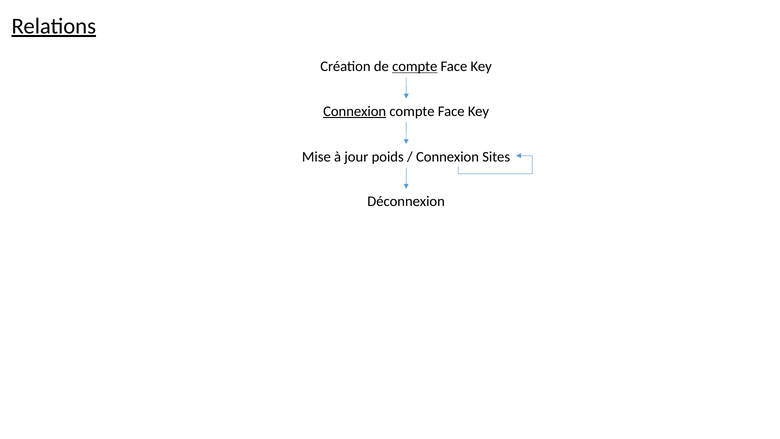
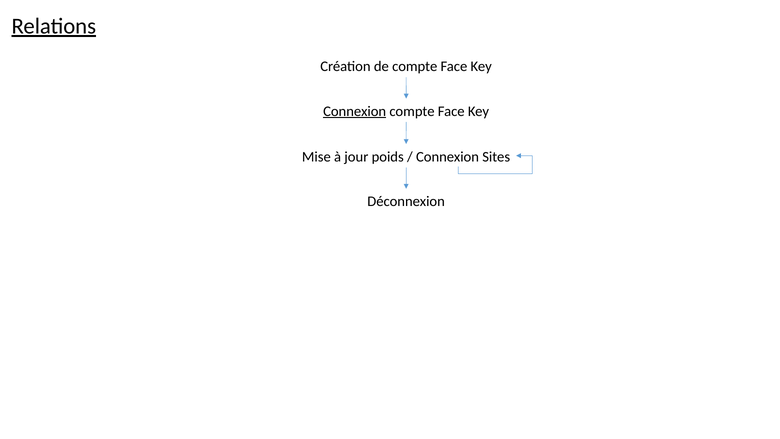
compte at (415, 66) underline: present -> none
